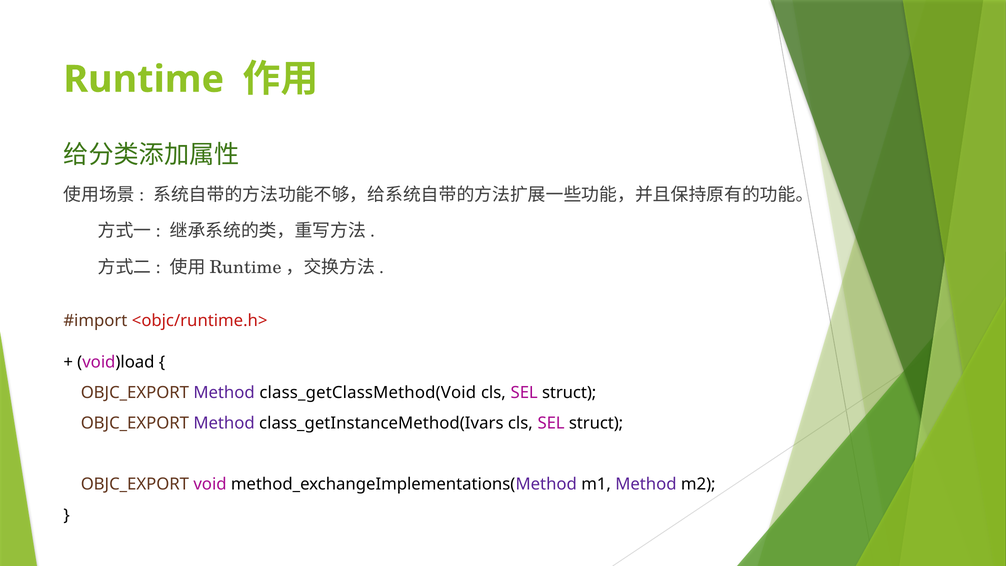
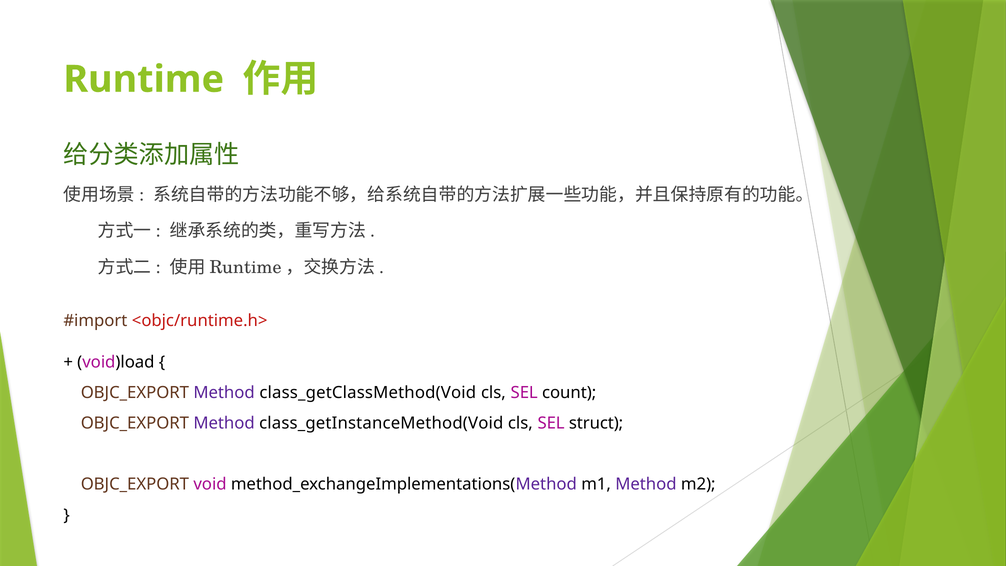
struct at (569, 393): struct -> count
class_getInstanceMethod(Ivars: class_getInstanceMethod(Ivars -> class_getInstanceMethod(Void
